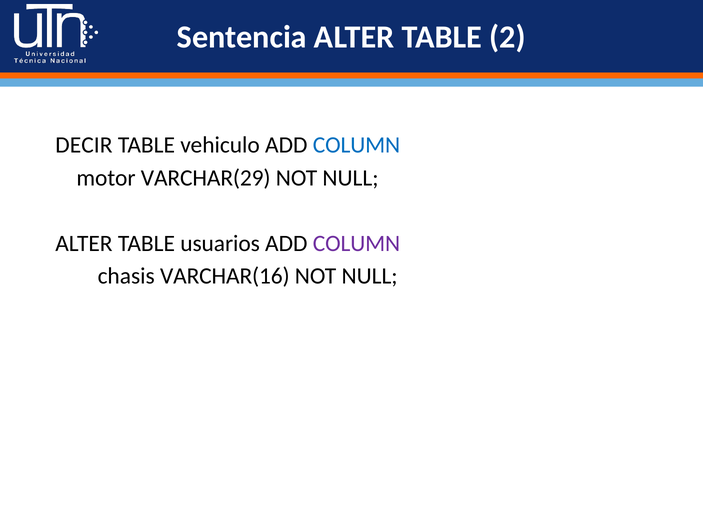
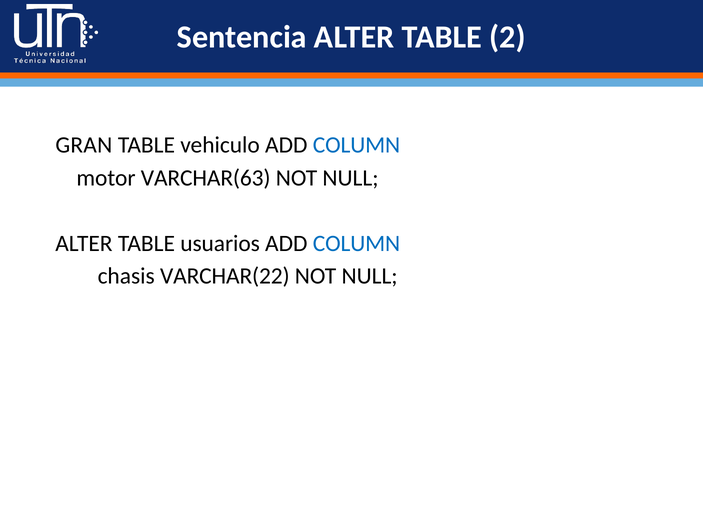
DECIR: DECIR -> GRAN
VARCHAR(29: VARCHAR(29 -> VARCHAR(63
COLUMN at (356, 244) colour: purple -> blue
VARCHAR(16: VARCHAR(16 -> VARCHAR(22
